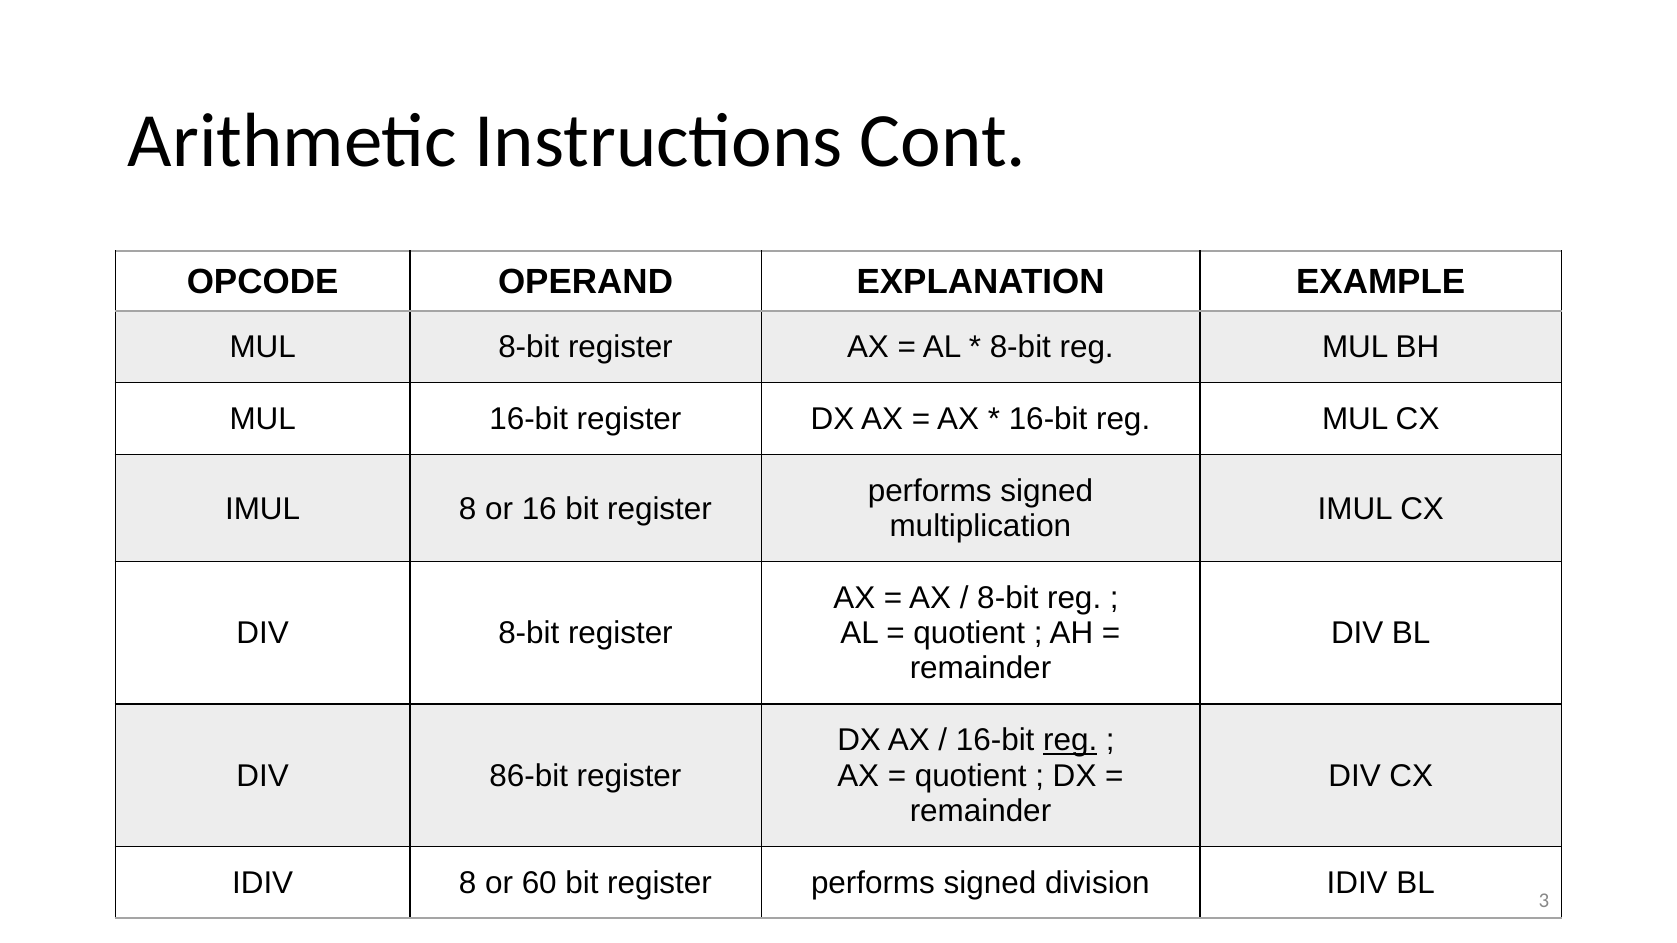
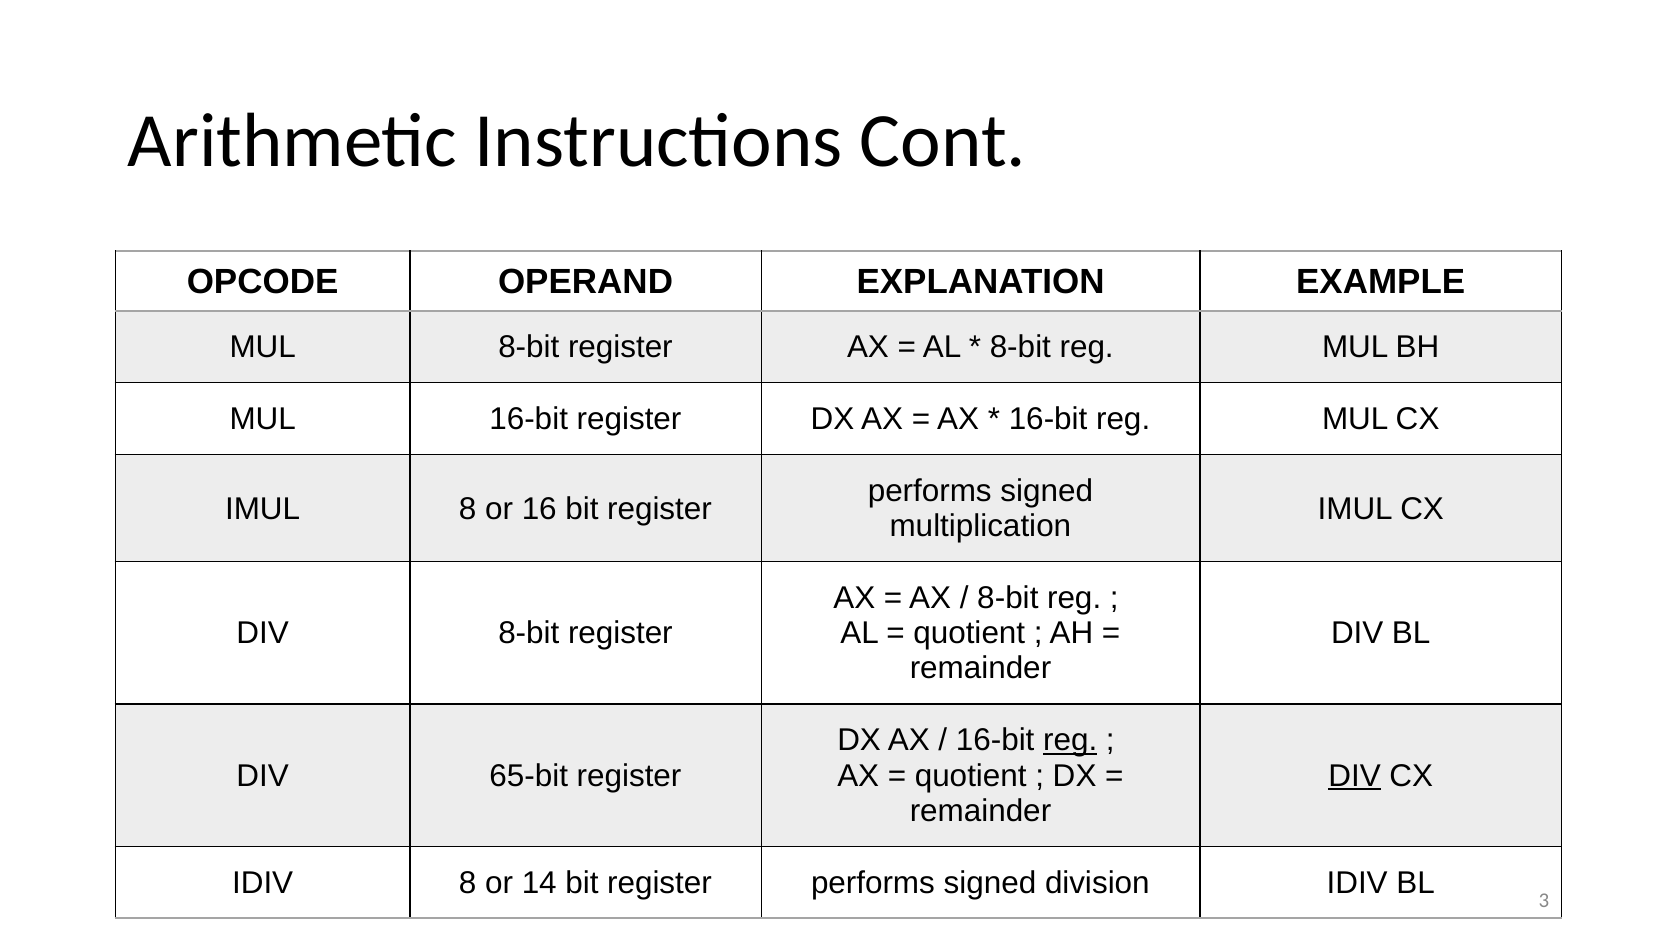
86-bit: 86-bit -> 65-bit
DIV at (1355, 776) underline: none -> present
60: 60 -> 14
